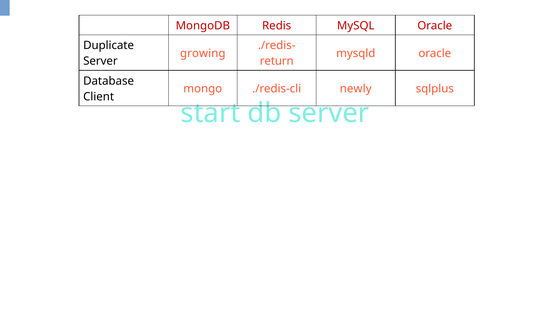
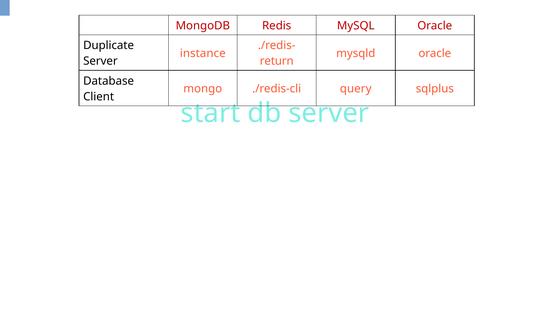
growing: growing -> instance
newly: newly -> query
